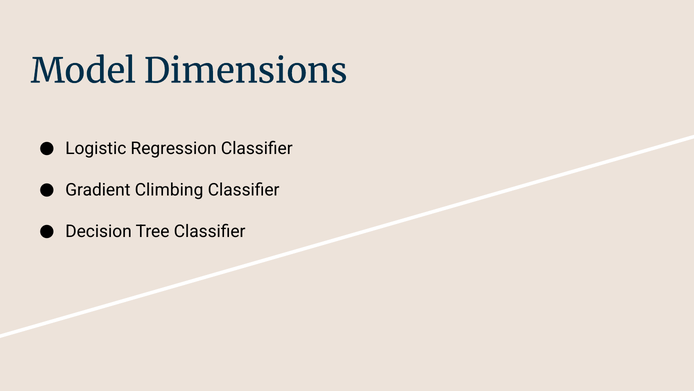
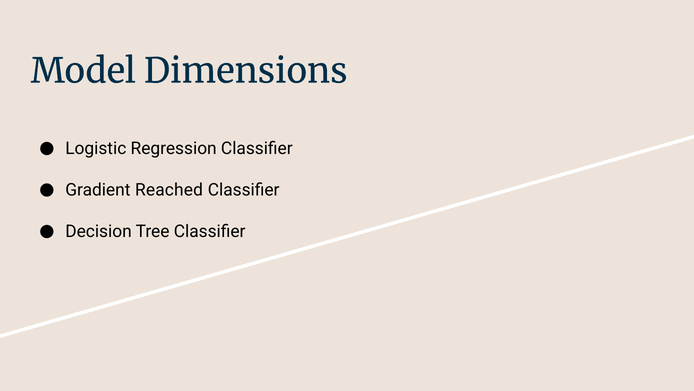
Climbing: Climbing -> Reached
